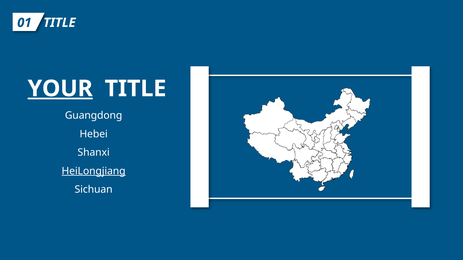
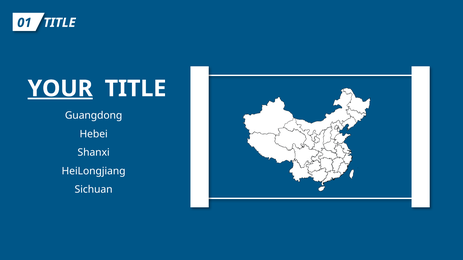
HeiLongjiang underline: present -> none
